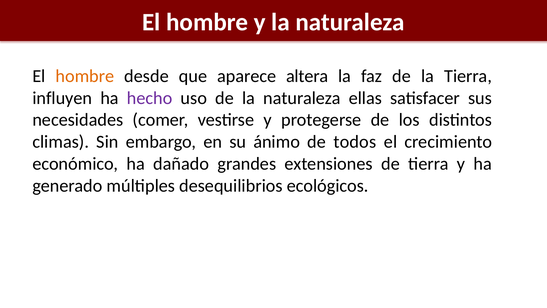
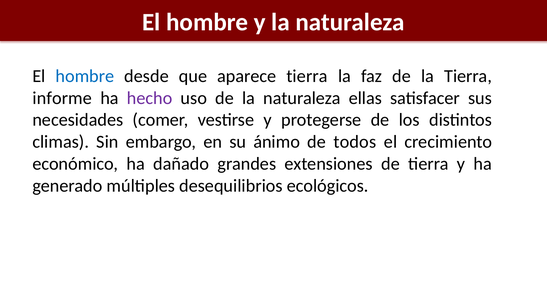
hombre at (85, 76) colour: orange -> blue
aparece altera: altera -> tierra
influyen: influyen -> informe
